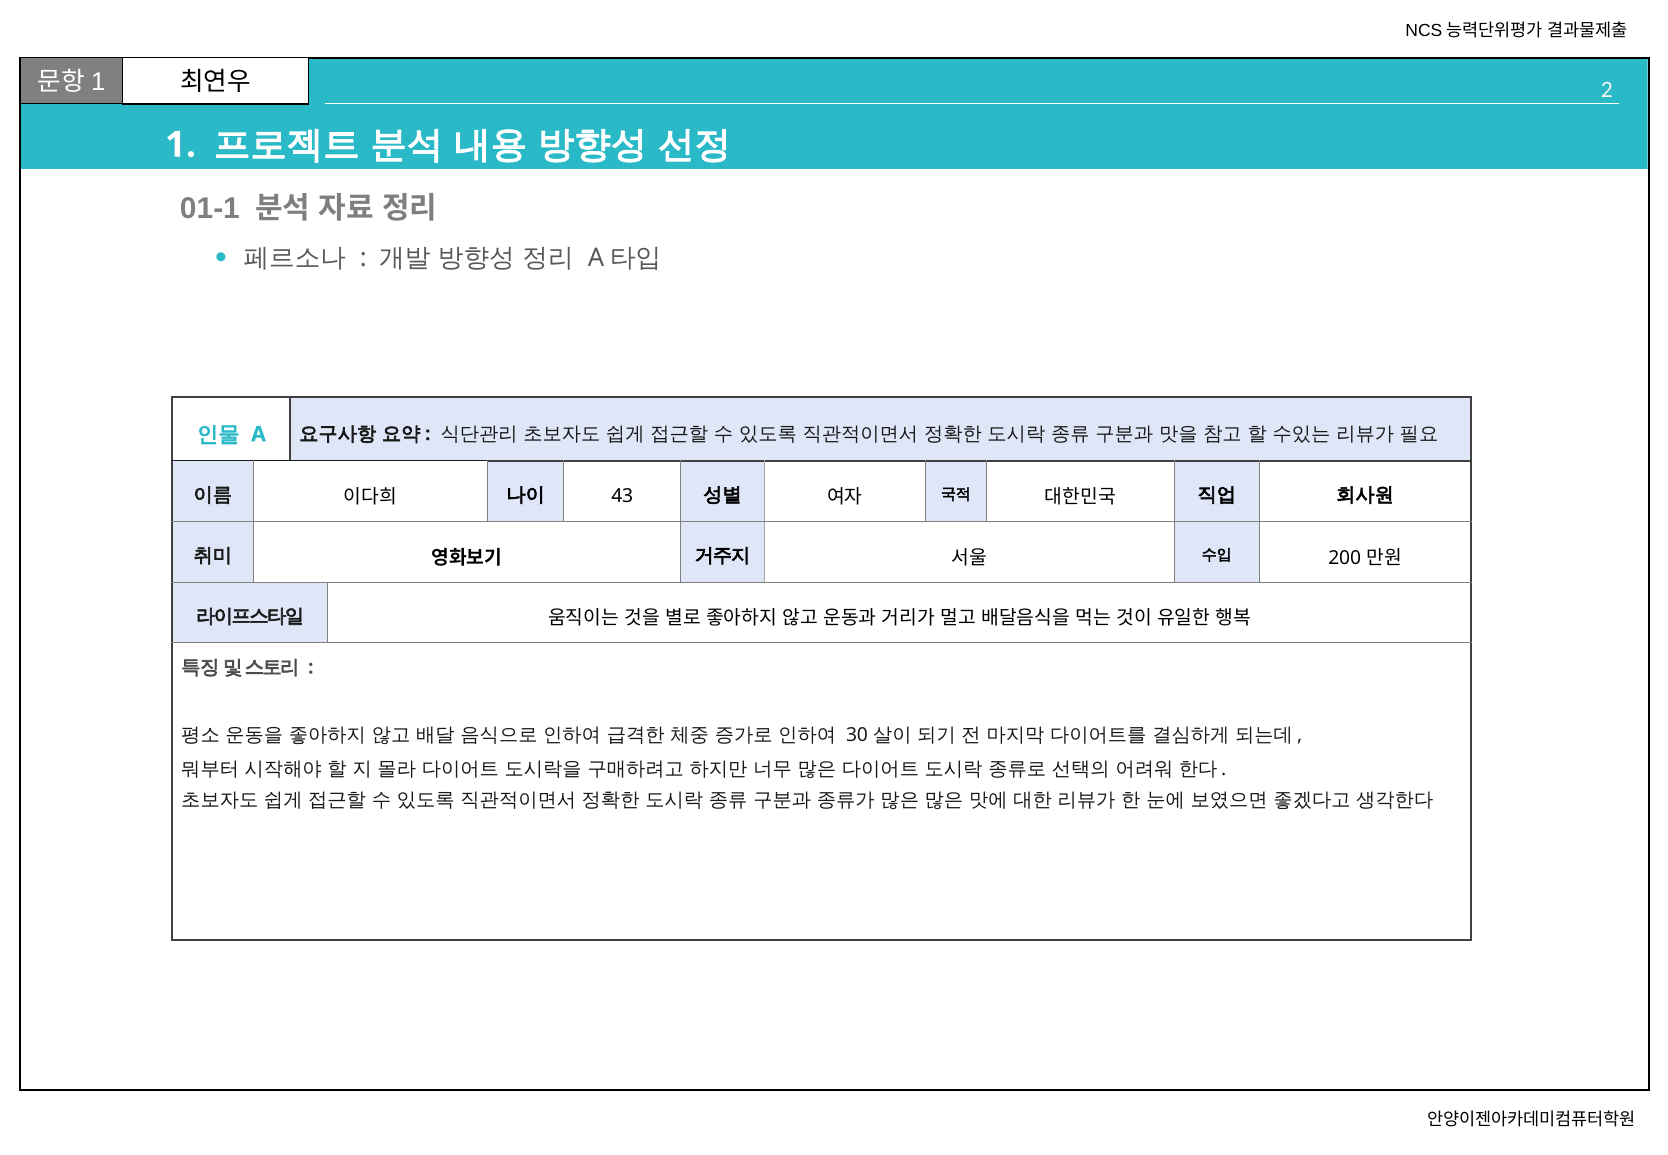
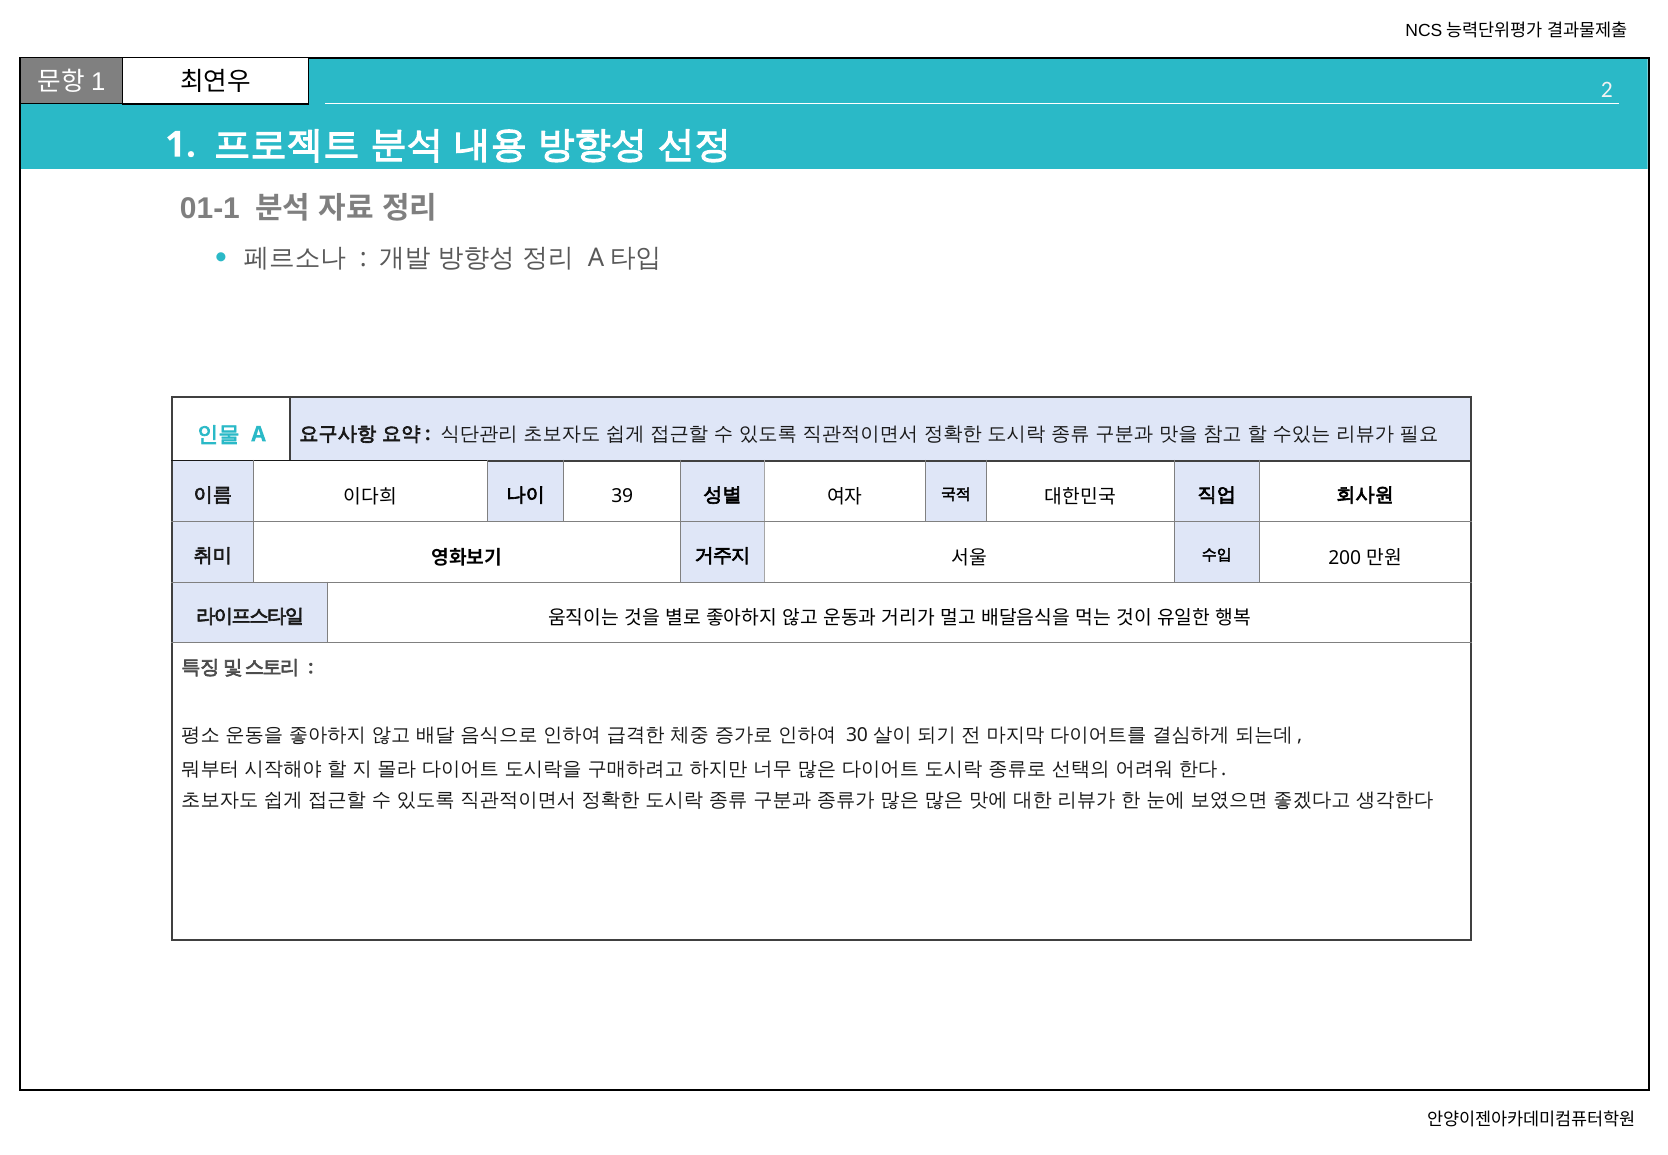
43: 43 -> 39
